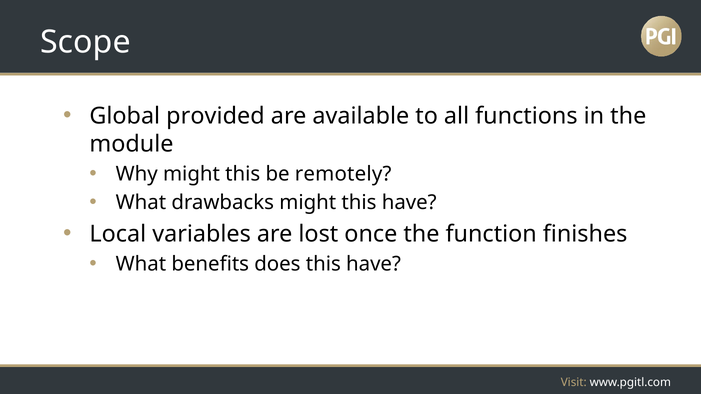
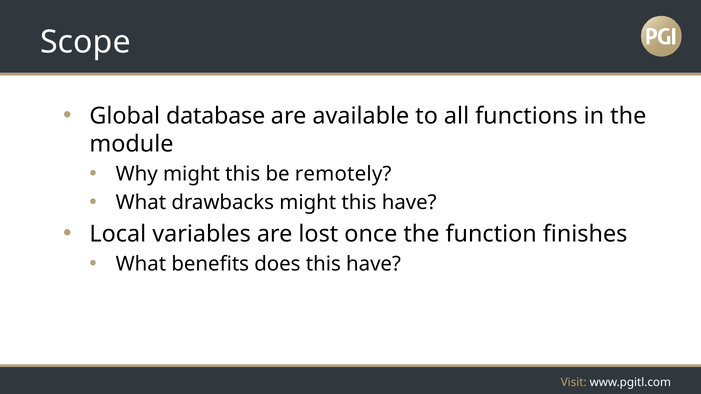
provided: provided -> database
